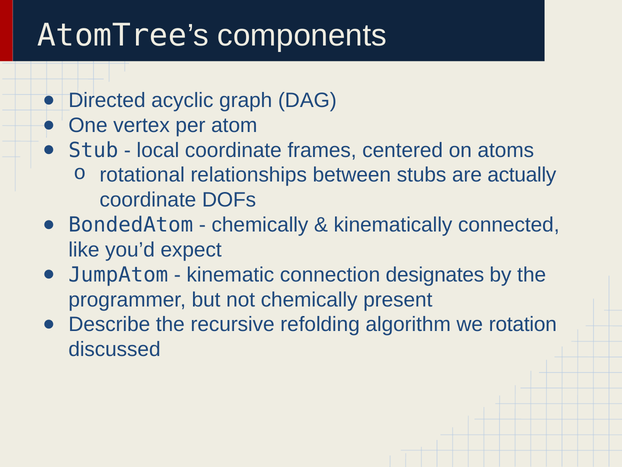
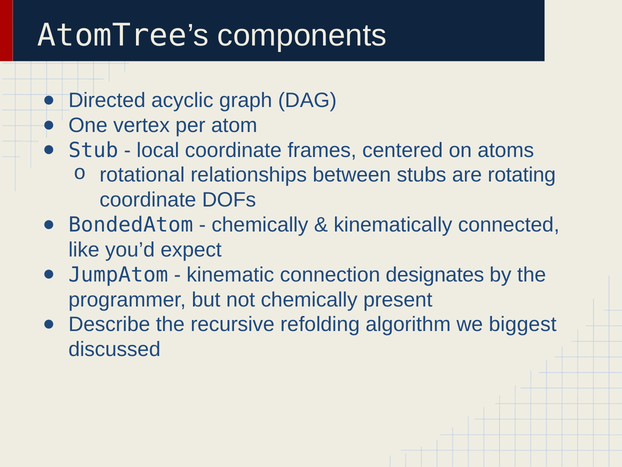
actually: actually -> rotating
rotation: rotation -> biggest
